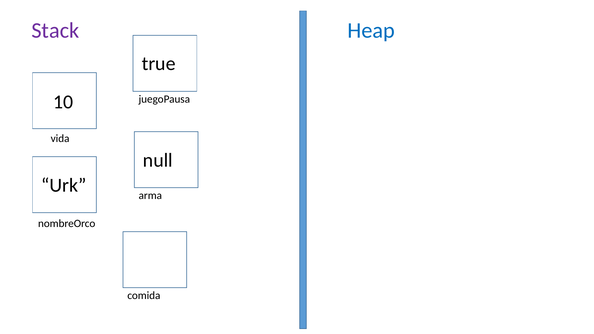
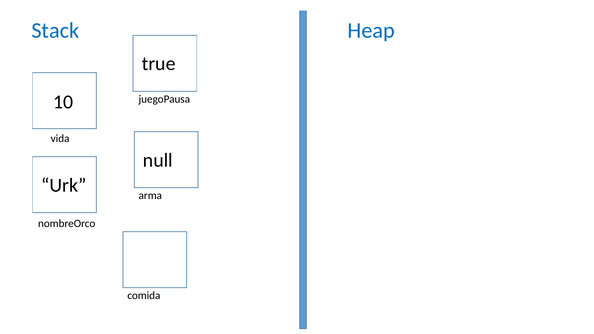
Stack colour: purple -> blue
